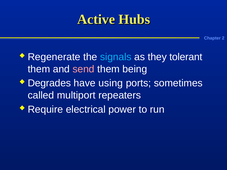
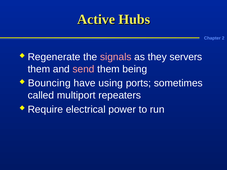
signals colour: light blue -> pink
tolerant: tolerant -> servers
Degrades: Degrades -> Bouncing
